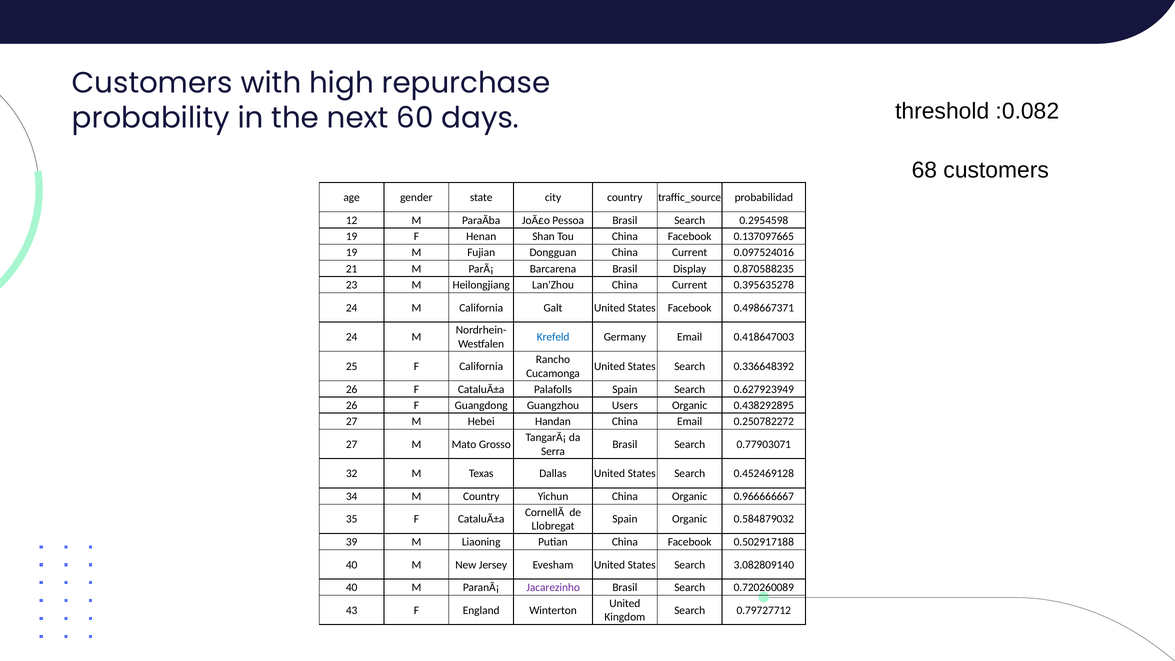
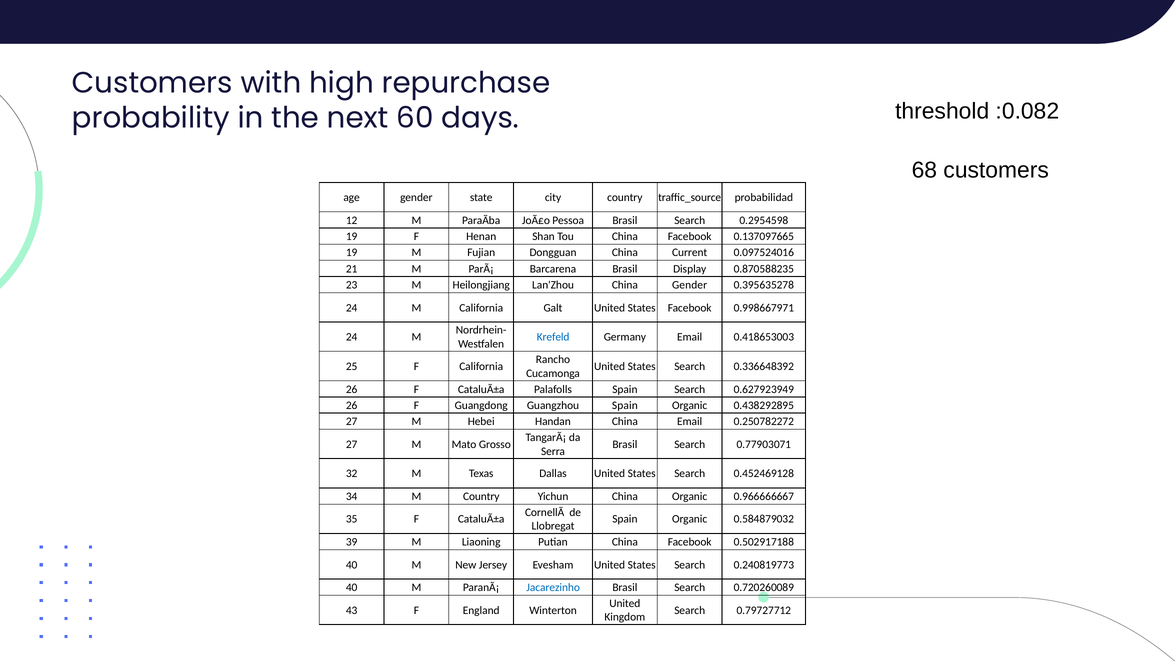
Lan'Zhou China Current: Current -> Gender
0.498667371: 0.498667371 -> 0.998667971
0.418647003: 0.418647003 -> 0.418653003
Guangzhou Users: Users -> Spain
3.082809140: 3.082809140 -> 0.240819773
Jacarezinho colour: purple -> blue
